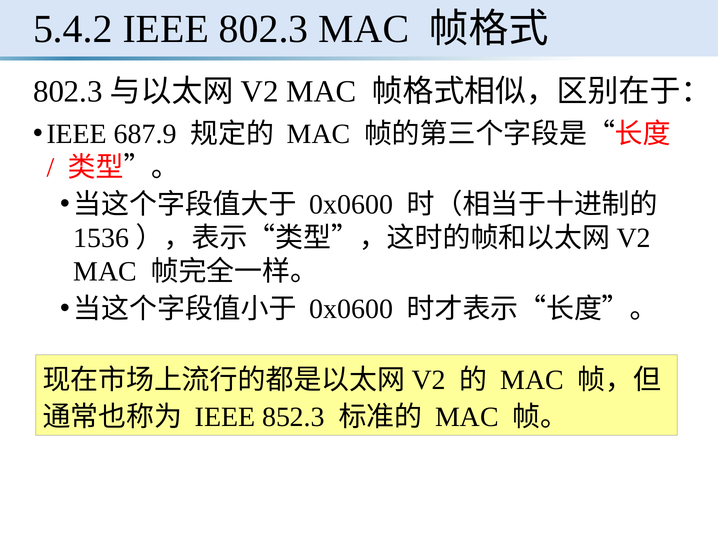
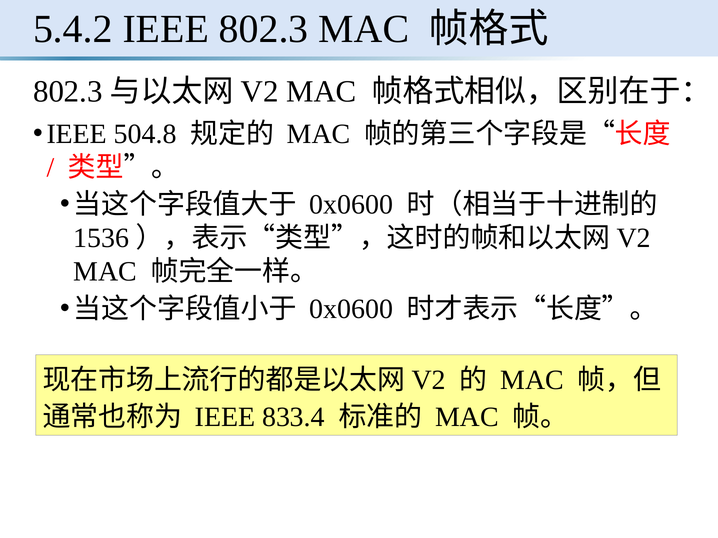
687.9: 687.9 -> 504.8
852.3: 852.3 -> 833.4
